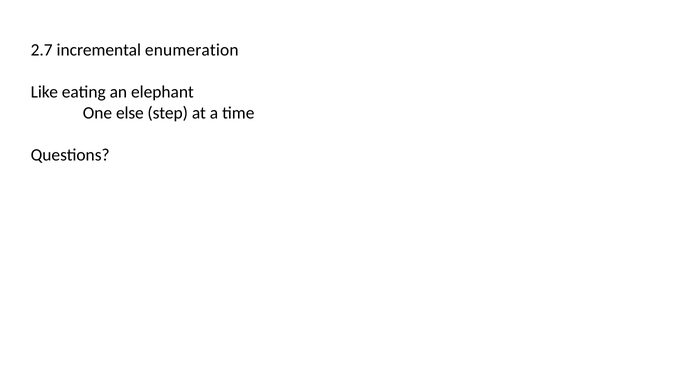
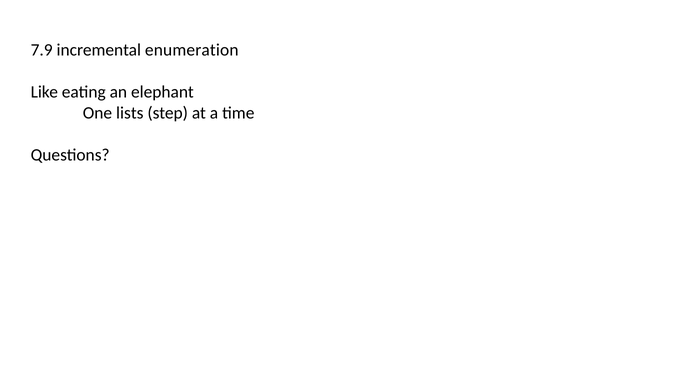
2.7: 2.7 -> 7.9
else: else -> lists
